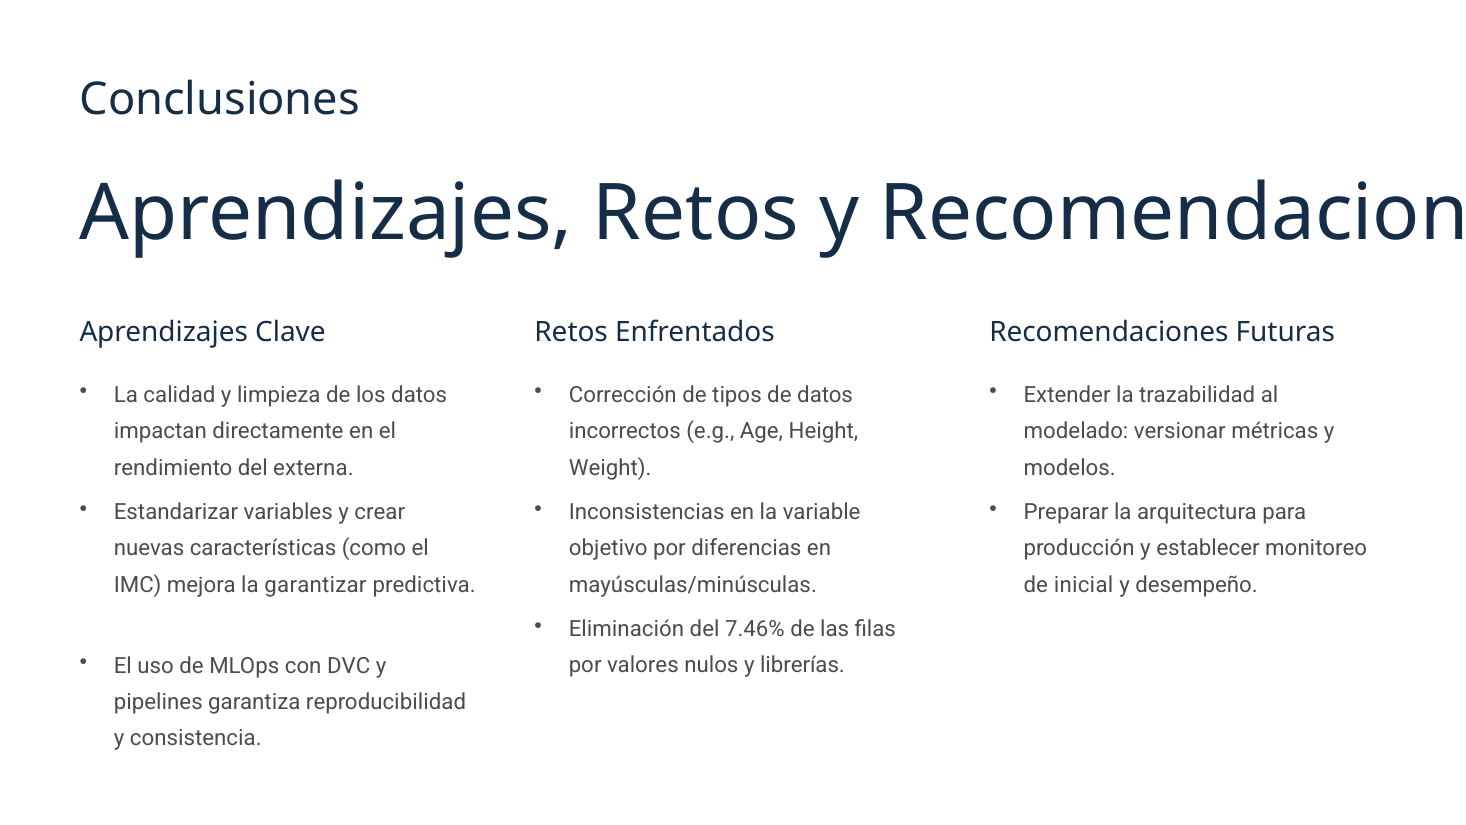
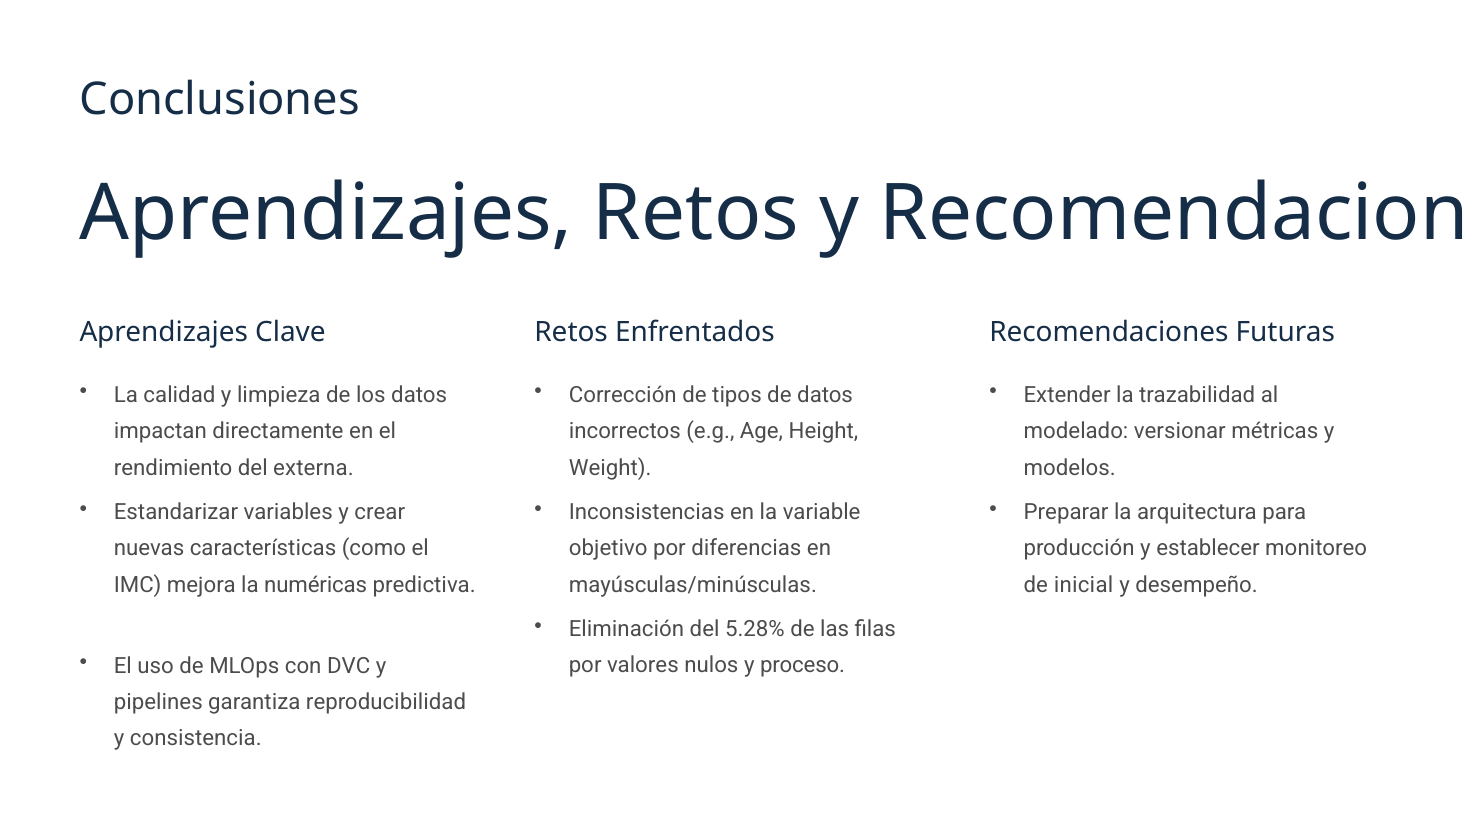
garantizar: garantizar -> numéricas
7.46%: 7.46% -> 5.28%
librerías: librerías -> proceso
